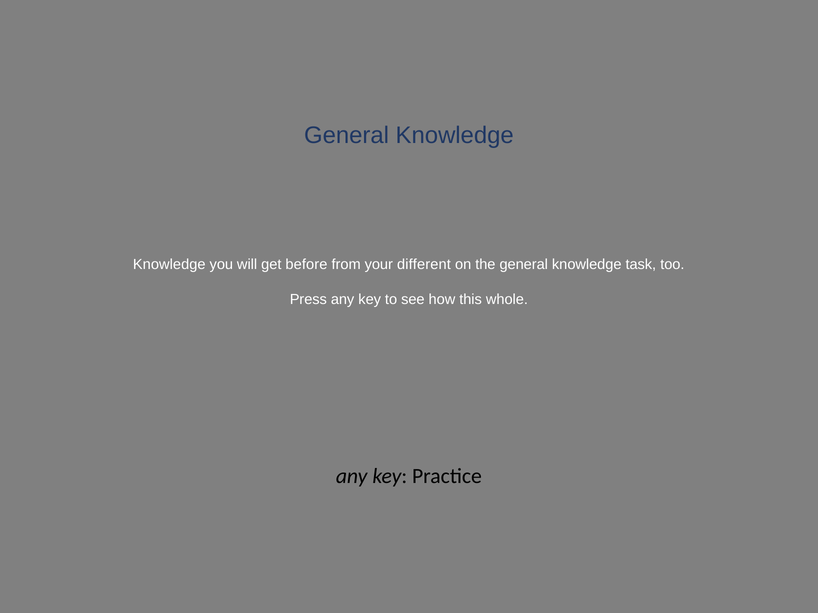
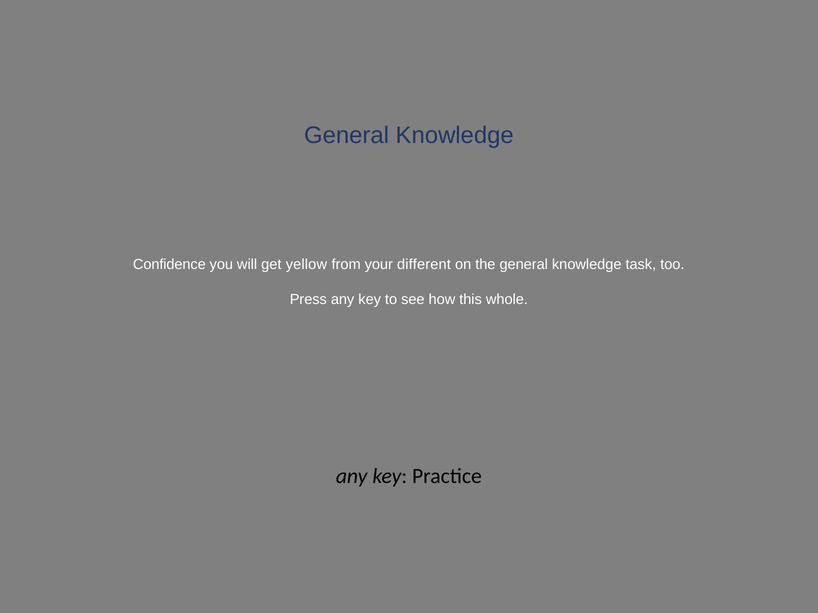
Knowledge at (169, 265): Knowledge -> Confidence
before: before -> yellow
